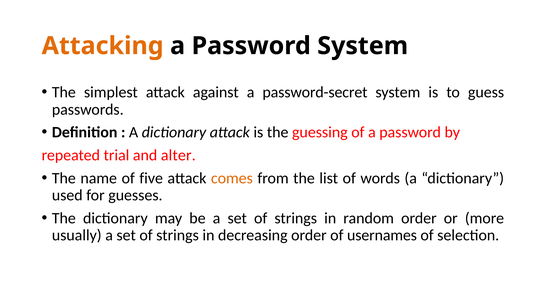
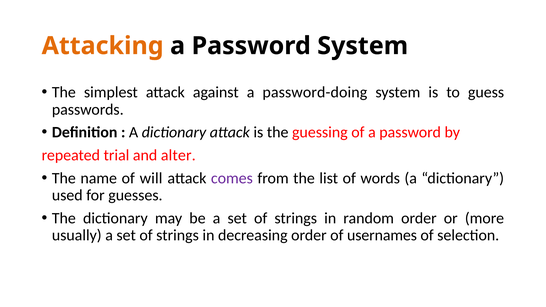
password-secret: password-secret -> password-doing
five: five -> will
comes colour: orange -> purple
